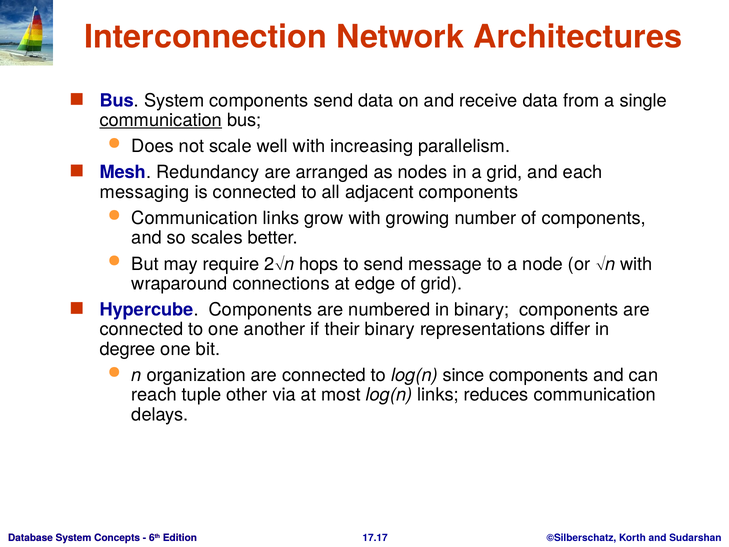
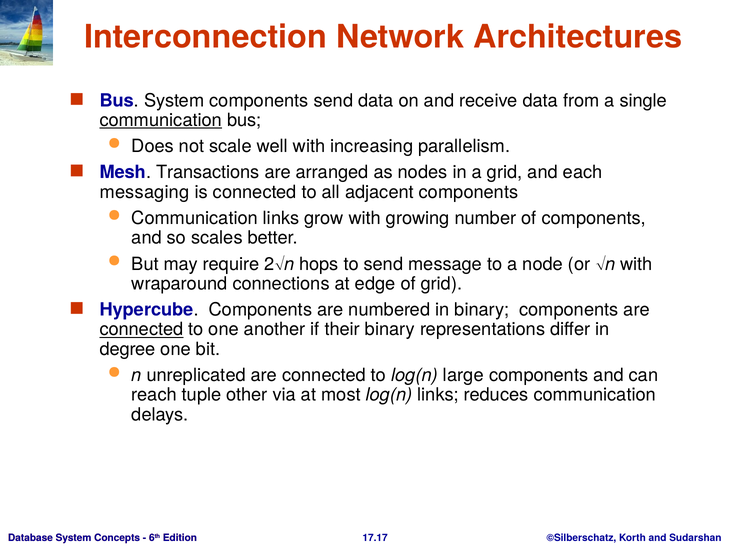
Redundancy: Redundancy -> Transactions
connected at (141, 329) underline: none -> present
organization: organization -> unreplicated
since: since -> large
